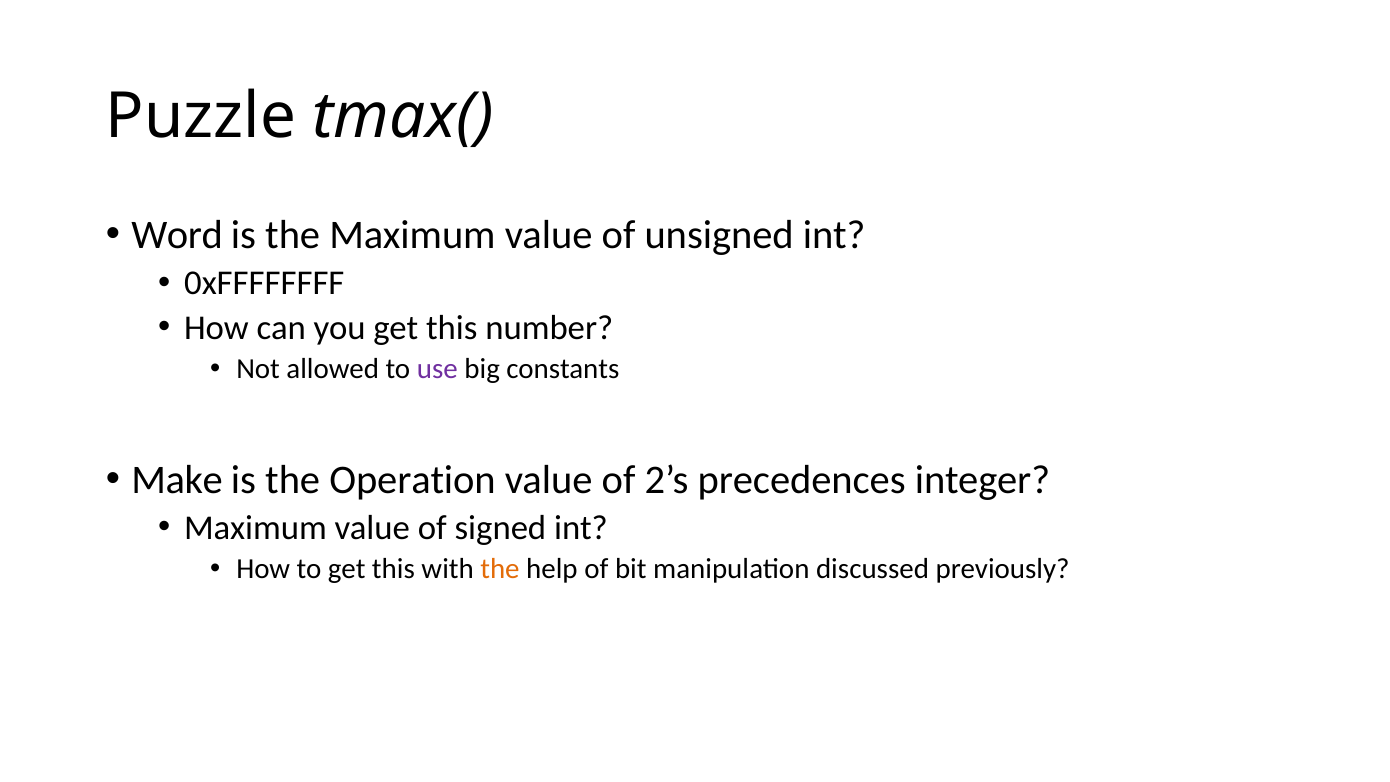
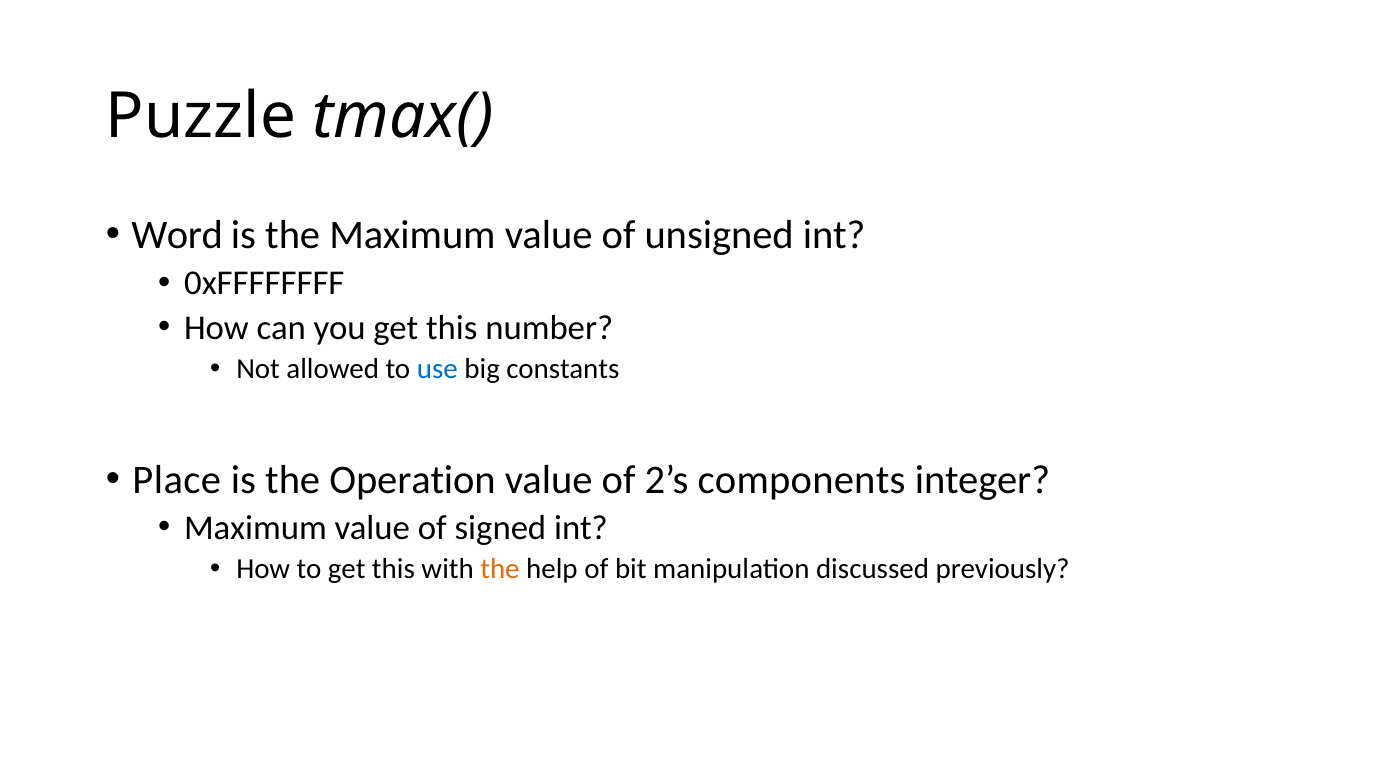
use colour: purple -> blue
Make: Make -> Place
precedences: precedences -> components
